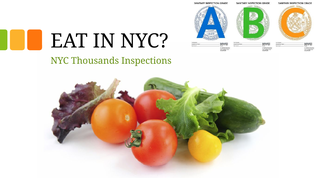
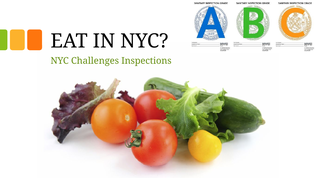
Thousands: Thousands -> Challenges
